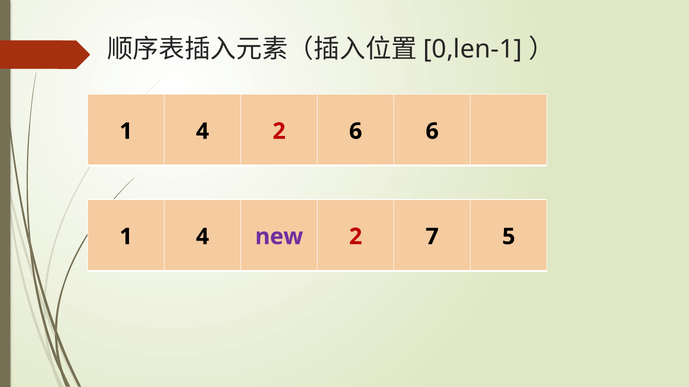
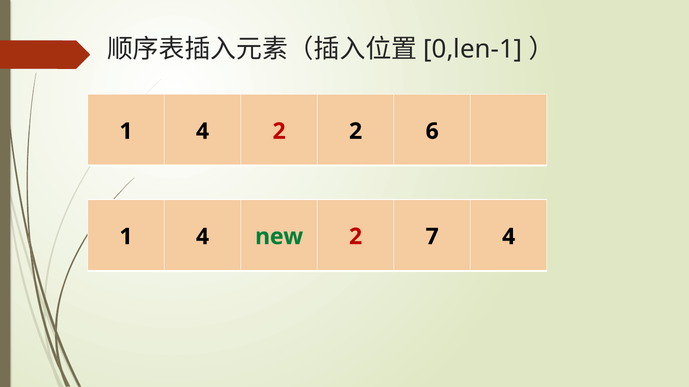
2 6: 6 -> 2
new colour: purple -> green
7 5: 5 -> 4
